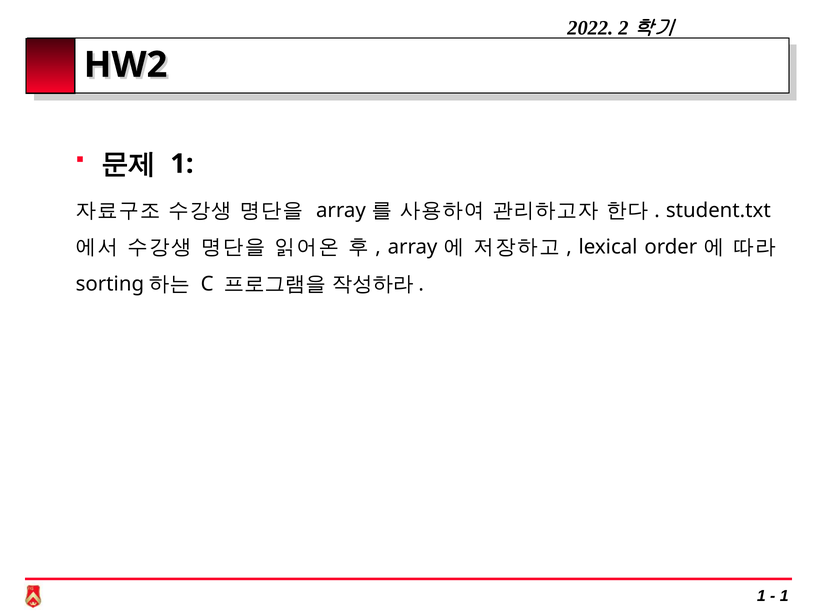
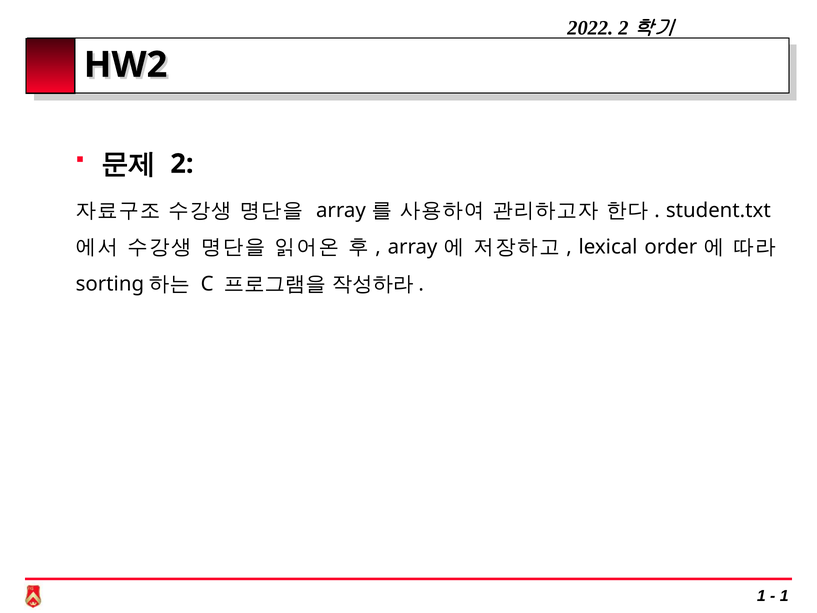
1 at (182, 164): 1 -> 2
